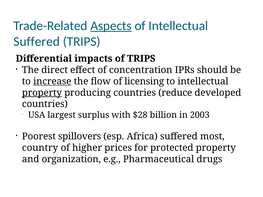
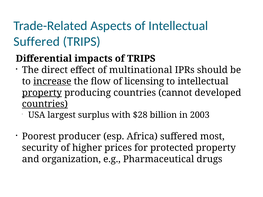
Aspects underline: present -> none
concentration: concentration -> multinational
reduce: reduce -> cannot
countries at (45, 104) underline: none -> present
spillovers: spillovers -> producer
country: country -> security
